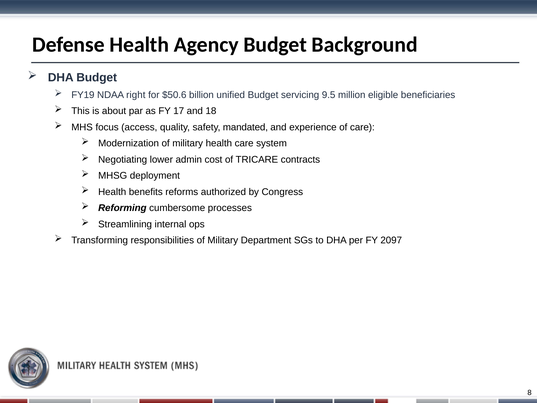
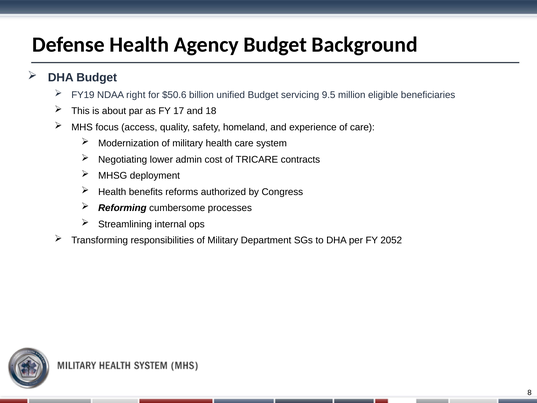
mandated: mandated -> homeland
2097: 2097 -> 2052
